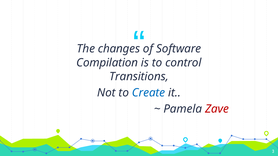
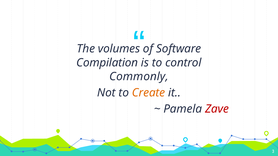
changes: changes -> volumes
Transitions: Transitions -> Commonly
Create colour: blue -> orange
